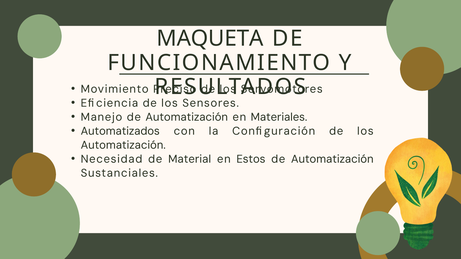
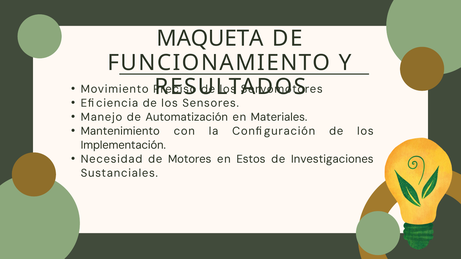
Automatizados: Automatizados -> Mantenimiento
Automatización at (123, 145): Automatización -> Implementación
Material: Material -> Motores
Automatización at (332, 159): Automatización -> Investigaciones
